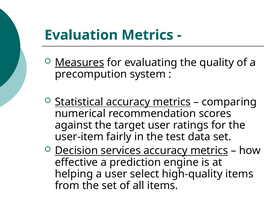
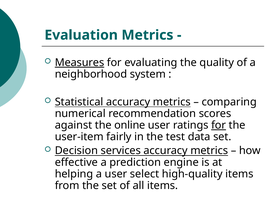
precompution: precompution -> neighborhood
target: target -> online
for at (219, 125) underline: none -> present
